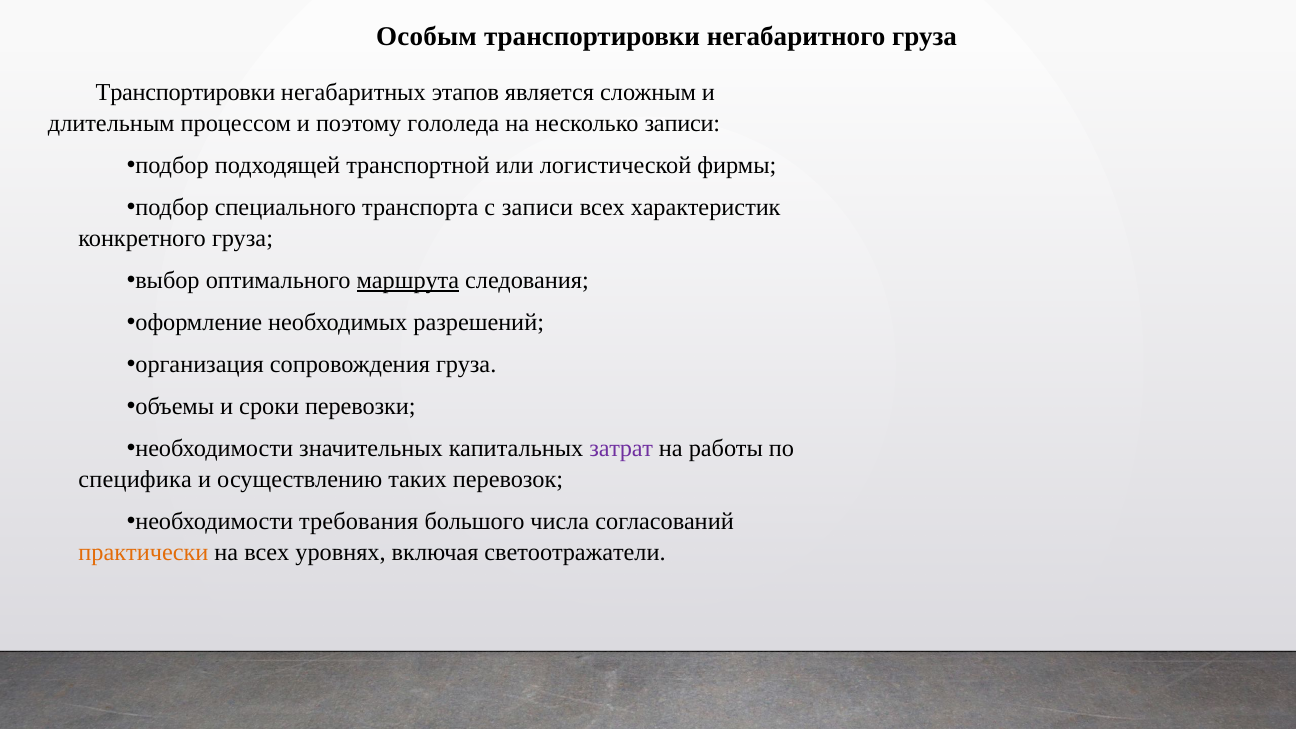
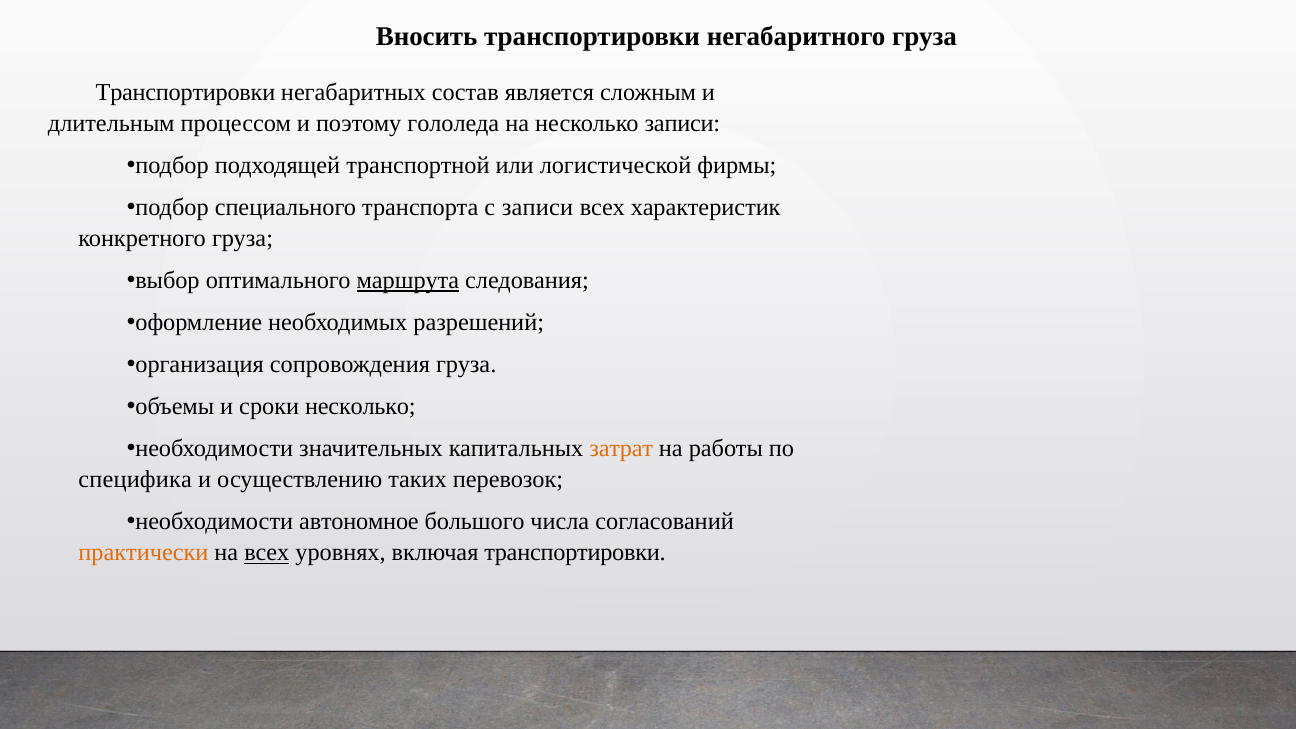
Особым: Особым -> Вносить
этапов: этапов -> состав
сроки перевозки: перевозки -> несколько
затрат colour: purple -> orange
требования: требования -> автономное
всех at (267, 553) underline: none -> present
включая светоотражатели: светоотражатели -> транспортировки
